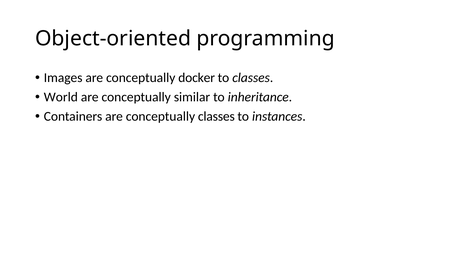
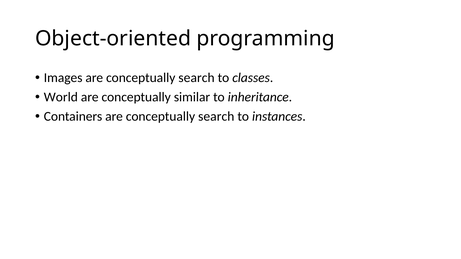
Images are conceptually docker: docker -> search
Containers are conceptually classes: classes -> search
